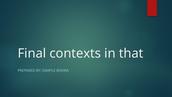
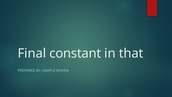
contexts: contexts -> constant
